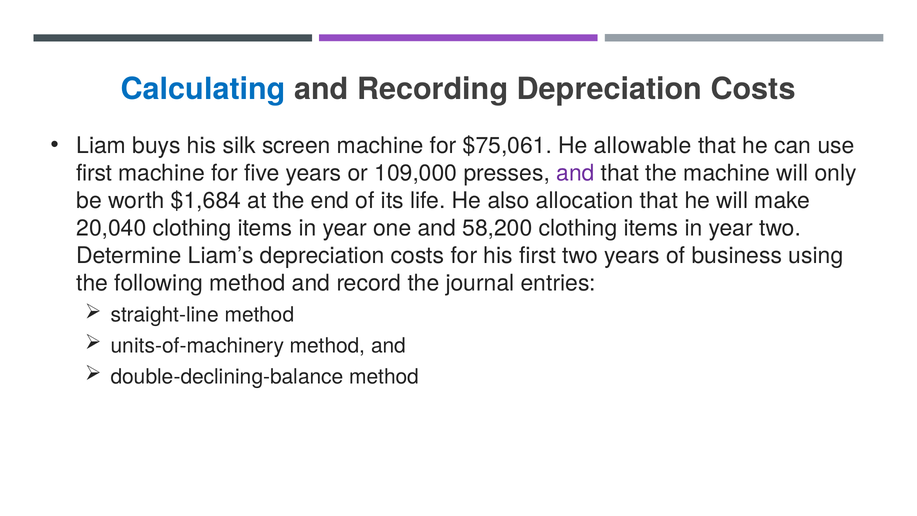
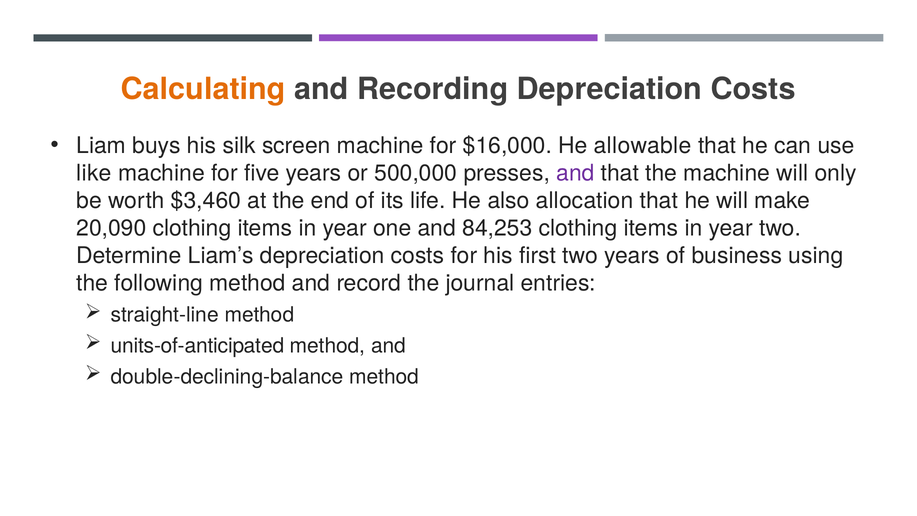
Calculating colour: blue -> orange
$75,061: $75,061 -> $16,000
first at (94, 173): first -> like
109,000: 109,000 -> 500,000
$1,684: $1,684 -> $3,460
20,040: 20,040 -> 20,090
58,200: 58,200 -> 84,253
units-of-machinery: units-of-machinery -> units-of-anticipated
